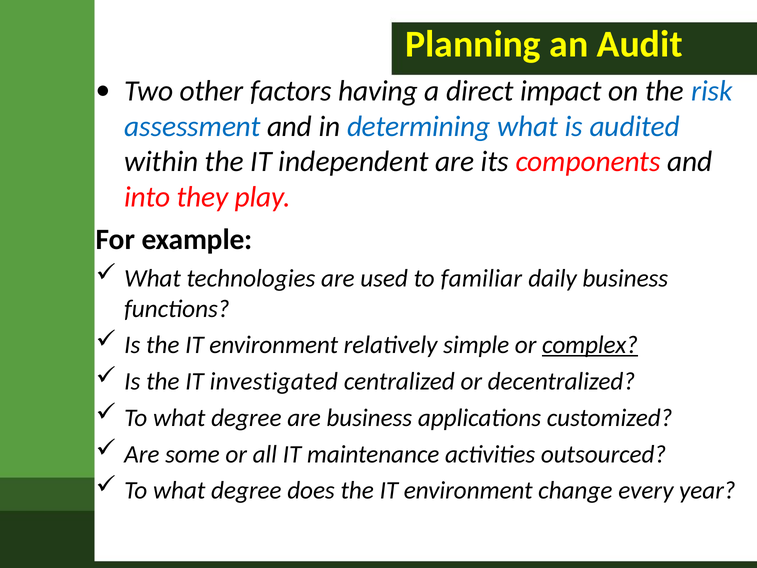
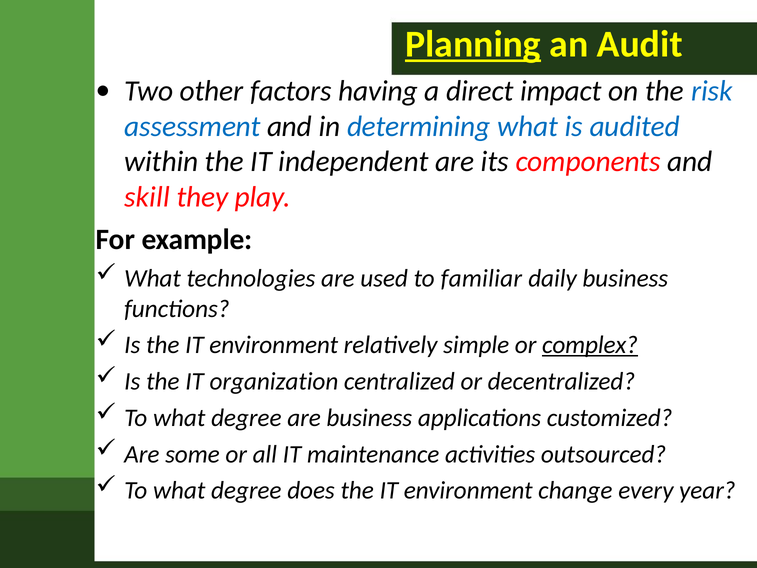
Planning underline: none -> present
into: into -> skill
investigated: investigated -> organization
